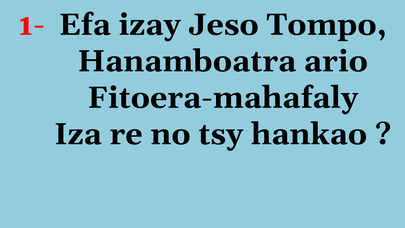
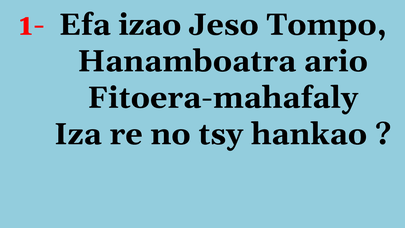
izay: izay -> izao
